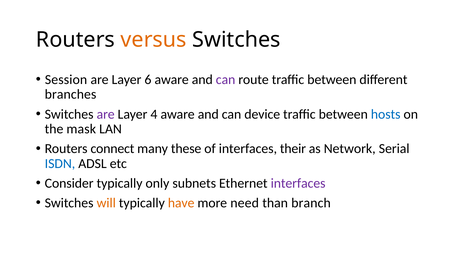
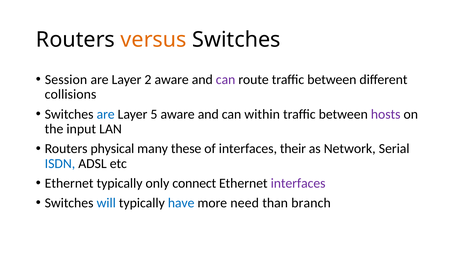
6: 6 -> 2
branches: branches -> collisions
are at (106, 114) colour: purple -> blue
4: 4 -> 5
device: device -> within
hosts colour: blue -> purple
mask: mask -> input
connect: connect -> physical
Consider at (69, 183): Consider -> Ethernet
subnets: subnets -> connect
will colour: orange -> blue
have colour: orange -> blue
